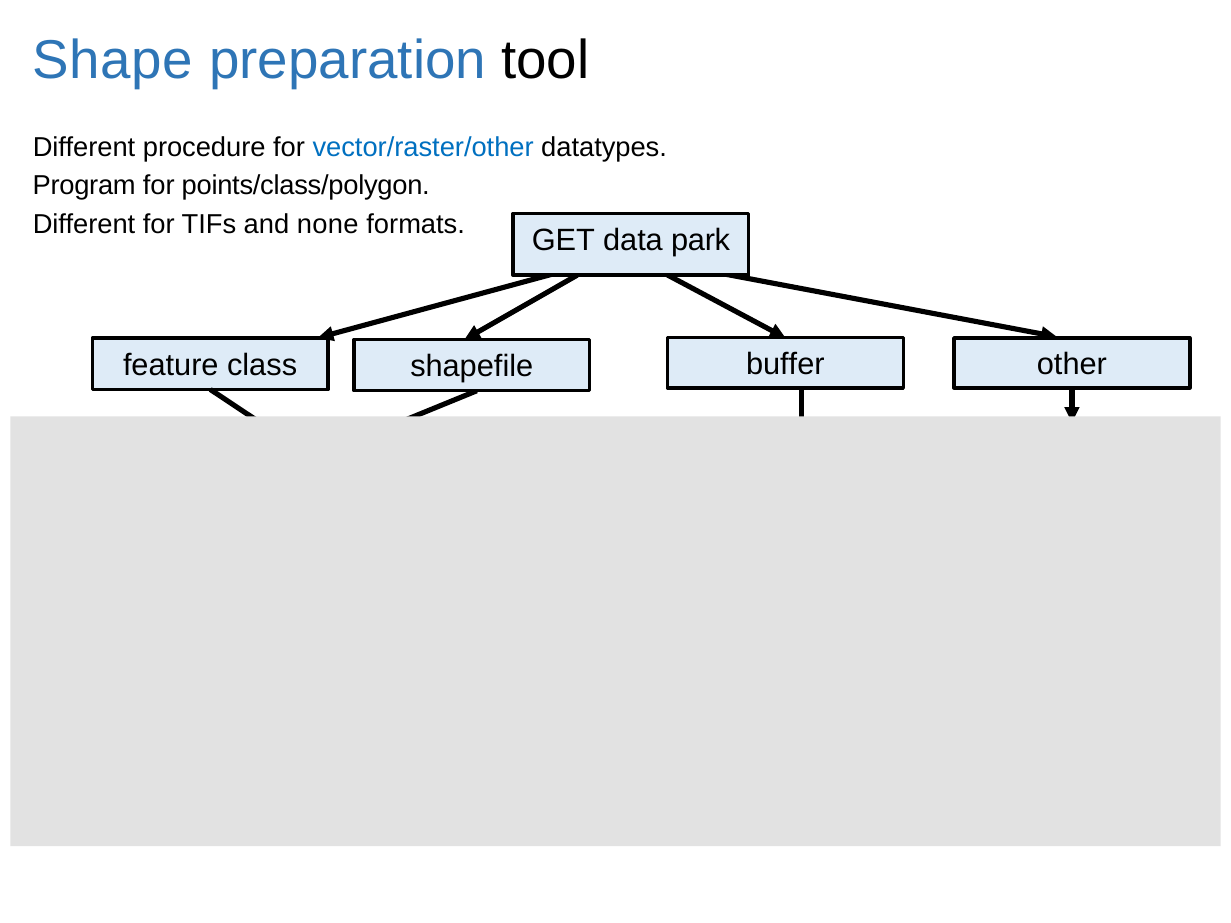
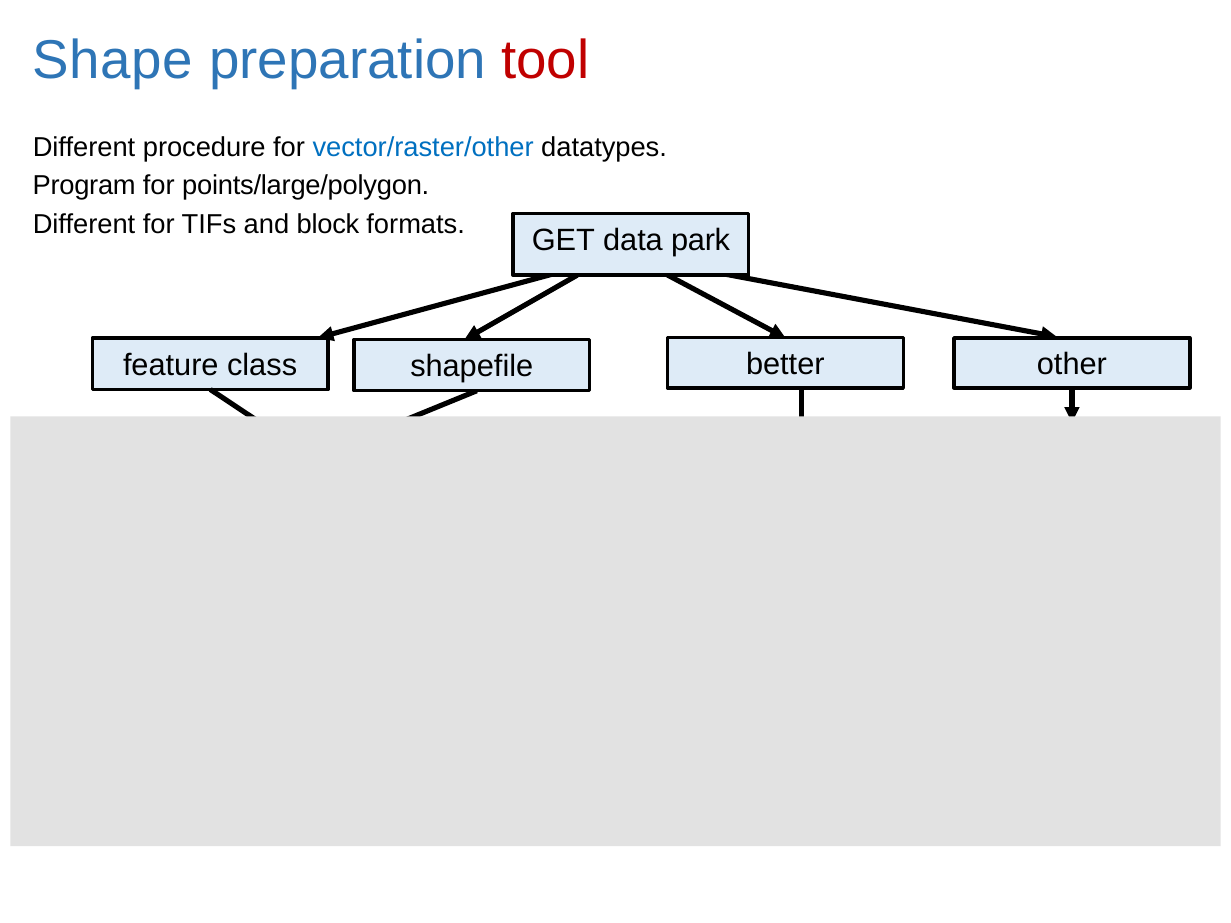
tool colour: black -> red
points/class/polygon: points/class/polygon -> points/large/polygon
none: none -> block
buffer: buffer -> better
